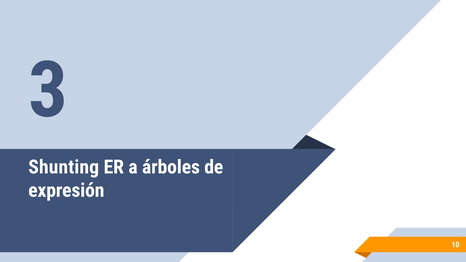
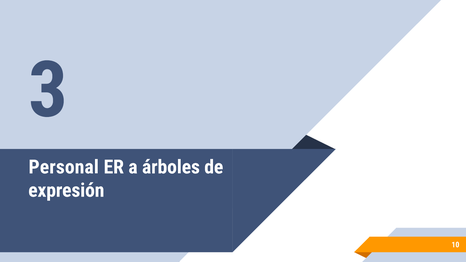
Shunting: Shunting -> Personal
